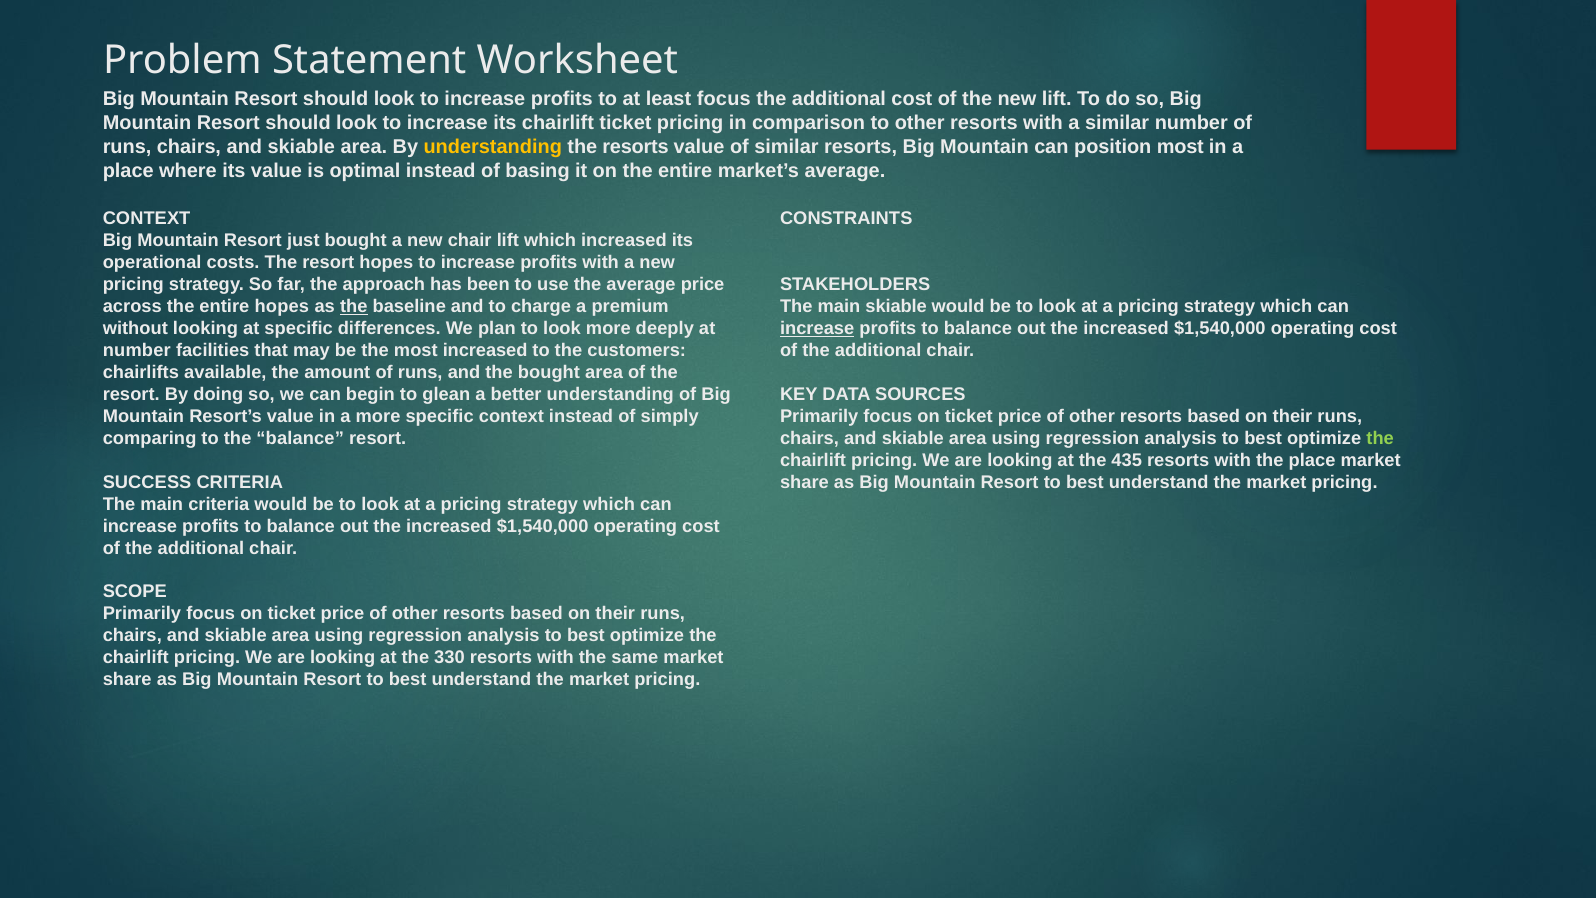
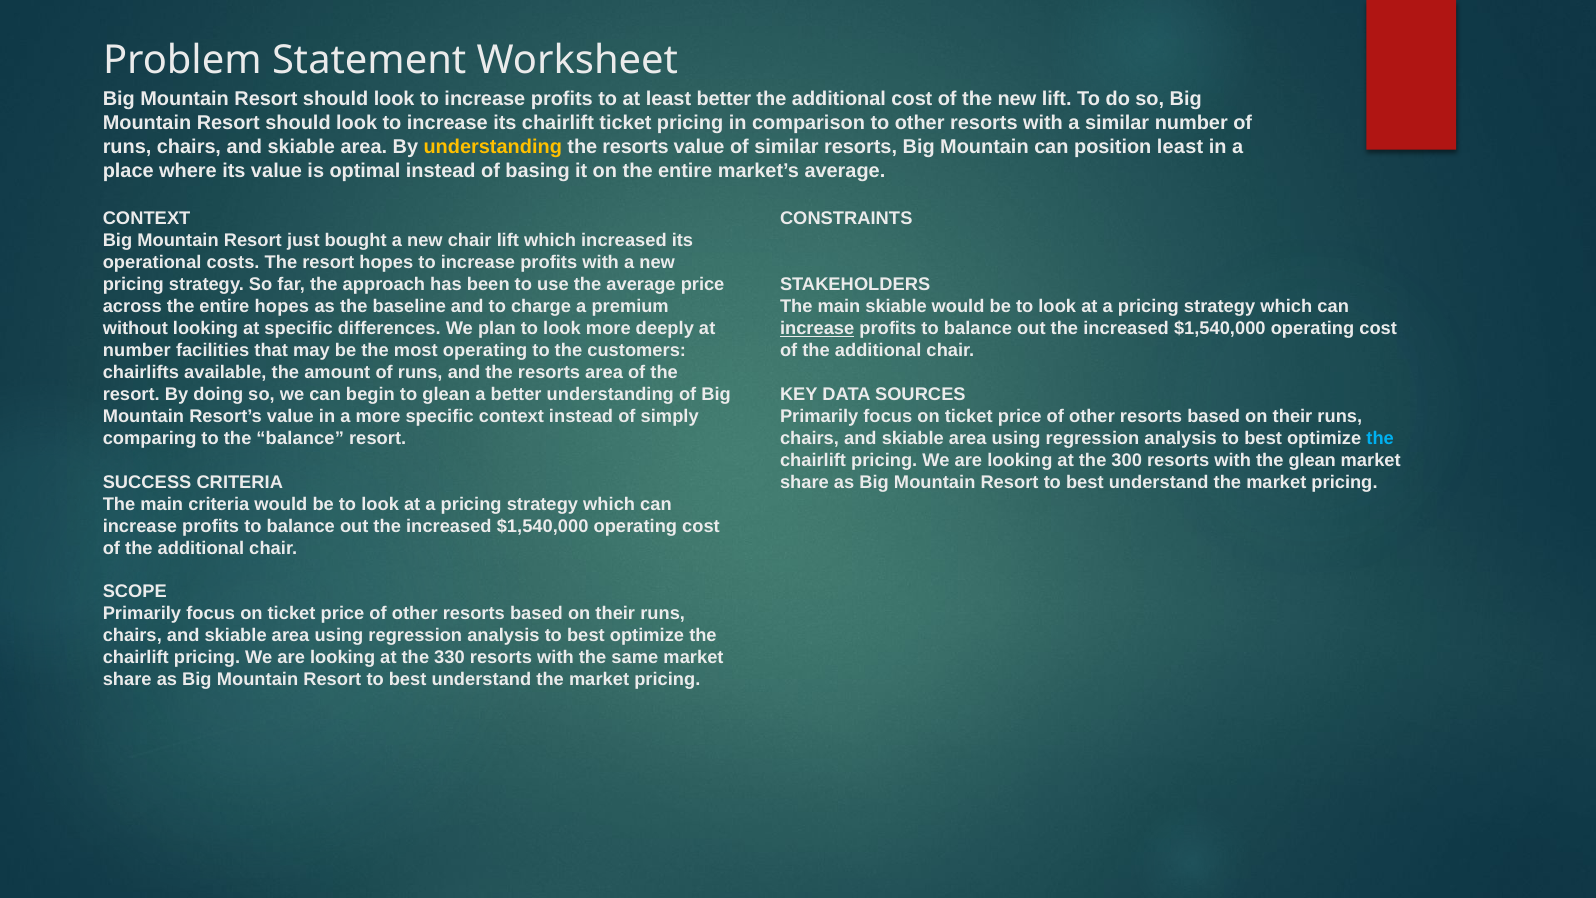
least focus: focus -> better
position most: most -> least
the at (354, 306) underline: present -> none
most increased: increased -> operating
and the bought: bought -> resorts
the at (1380, 438) colour: light green -> light blue
435: 435 -> 300
the place: place -> glean
